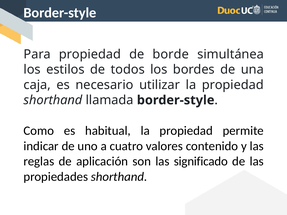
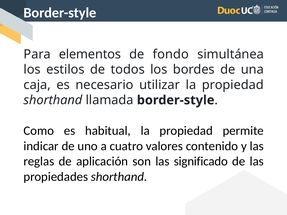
Para propiedad: propiedad -> elementos
borde: borde -> fondo
